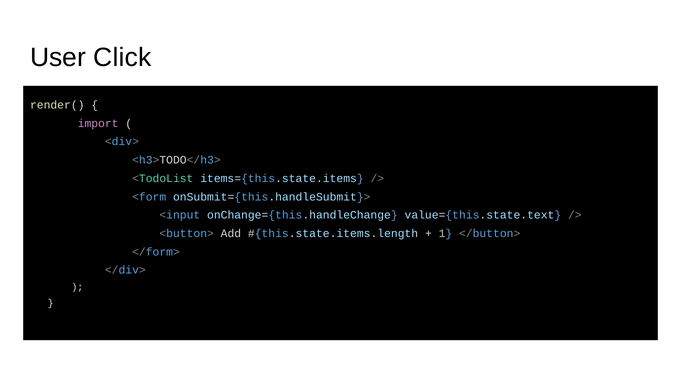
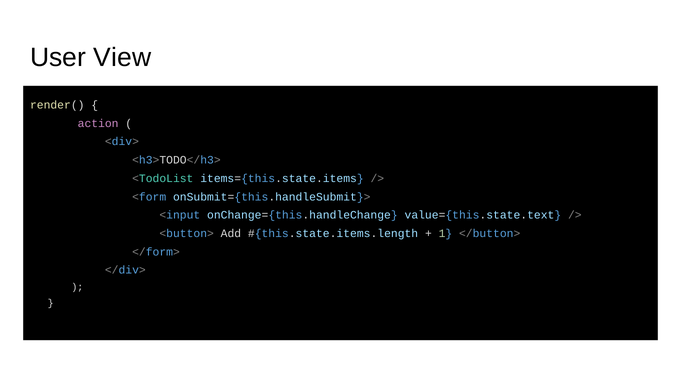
Click: Click -> View
import: import -> action
